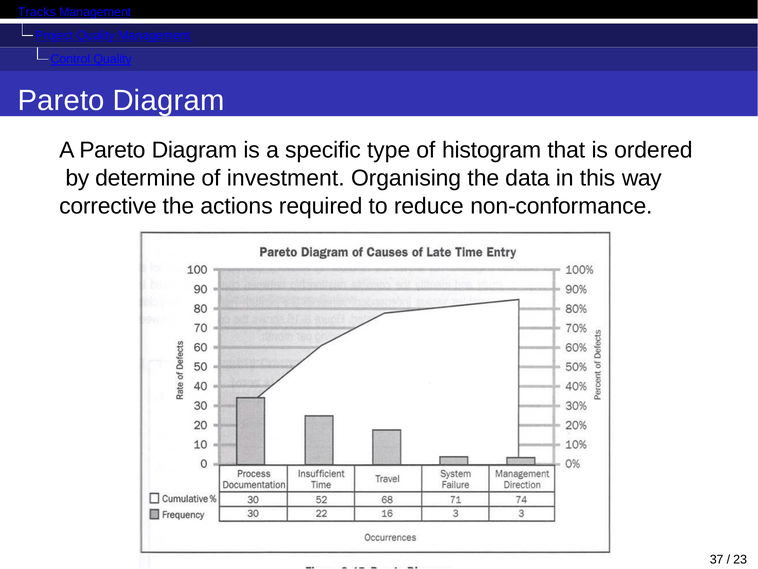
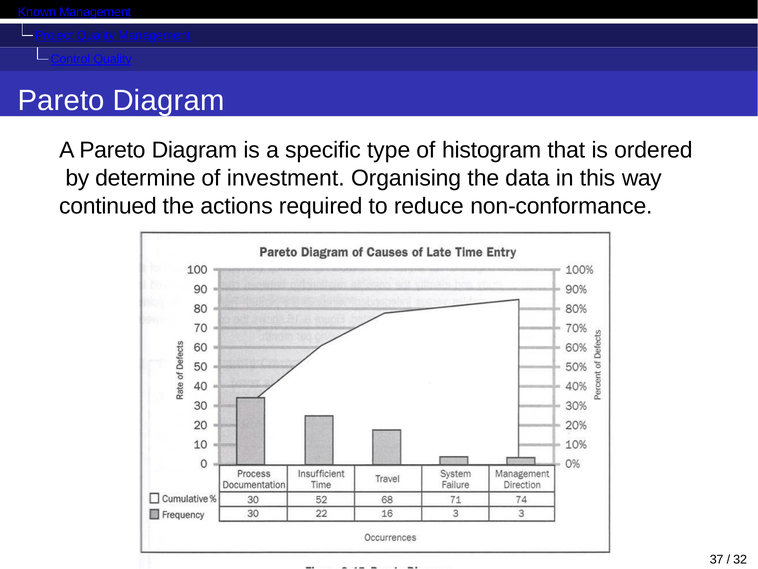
Tracks: Tracks -> Known
corrective: corrective -> continued
23: 23 -> 32
